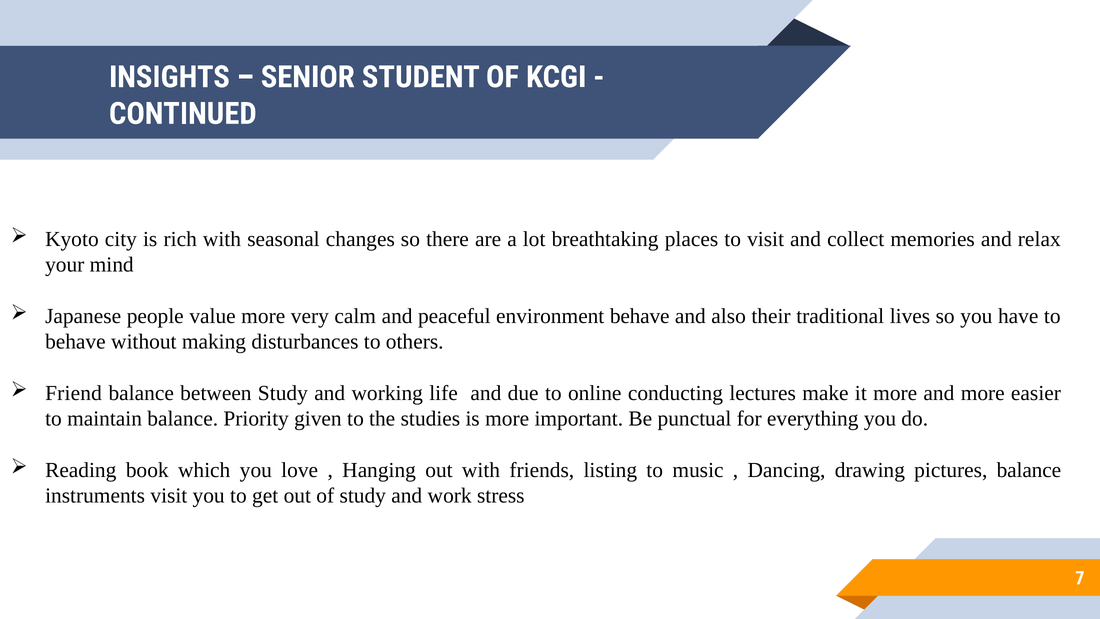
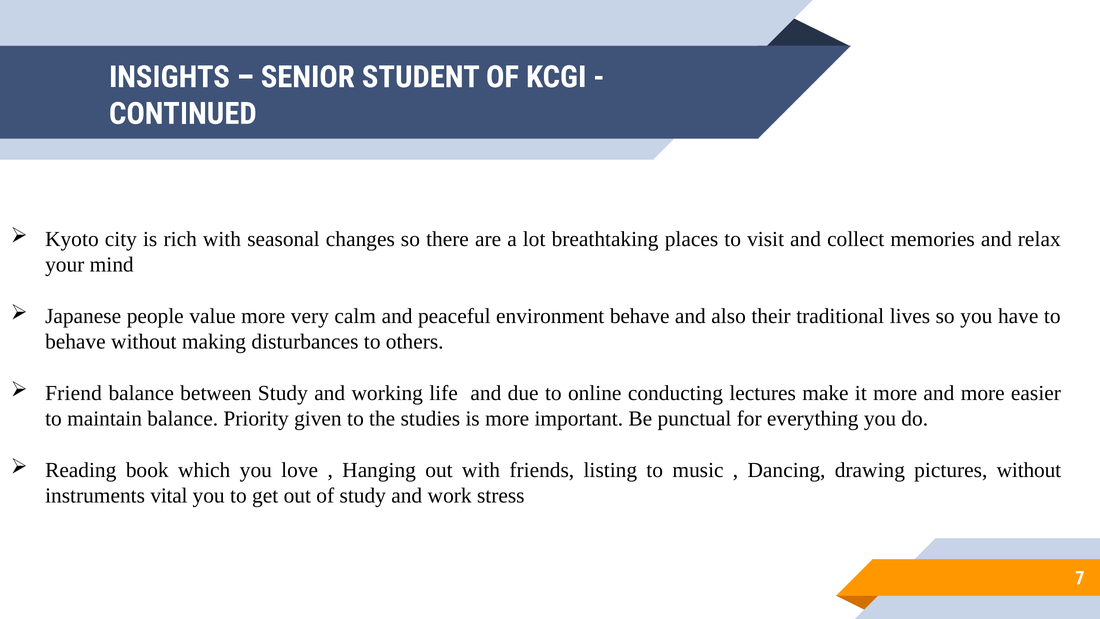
pictures balance: balance -> without
instruments visit: visit -> vital
